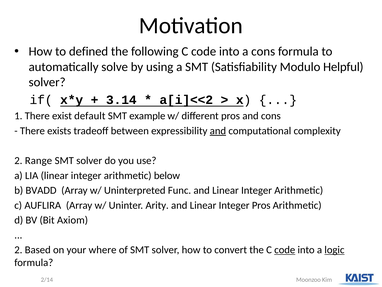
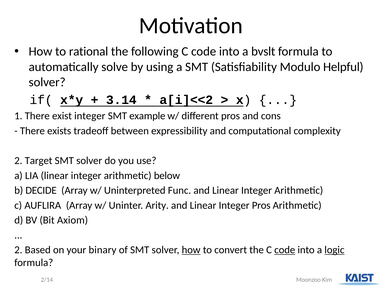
defined: defined -> rational
a cons: cons -> bvslt
exist default: default -> integer
and at (218, 131) underline: present -> none
Range: Range -> Target
BVADD: BVADD -> DECIDE
where: where -> binary
how at (191, 250) underline: none -> present
